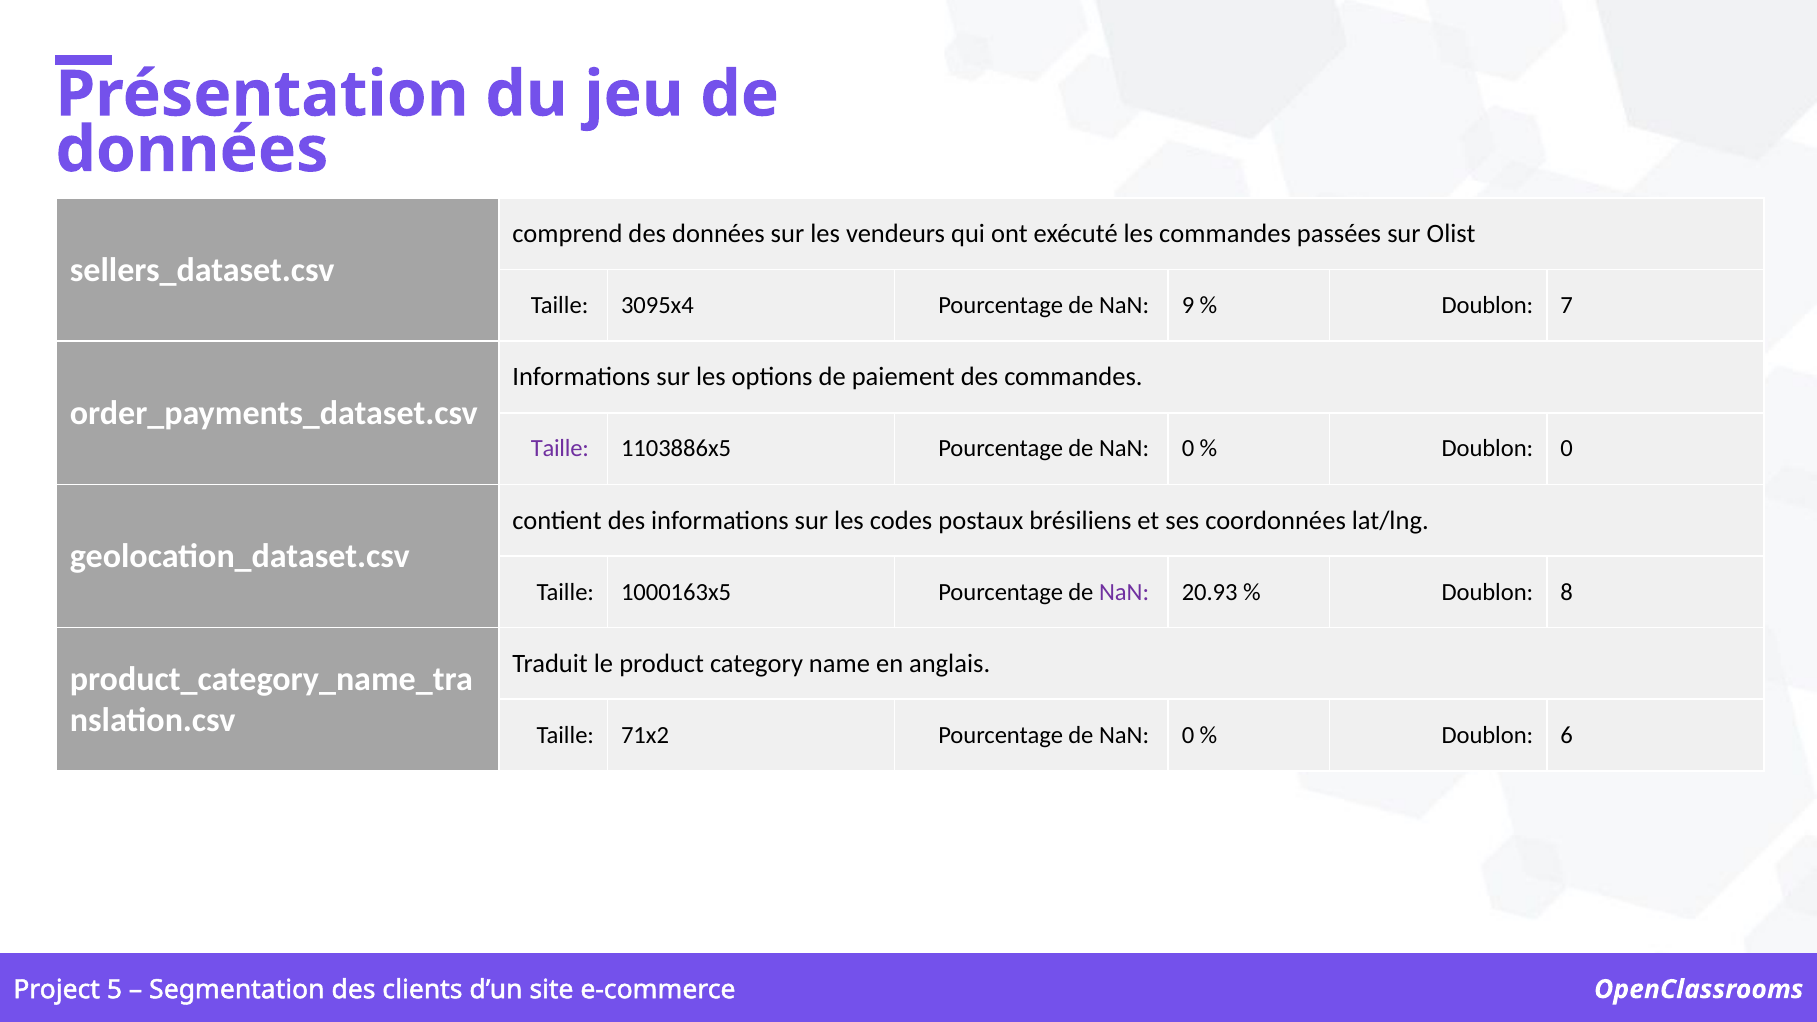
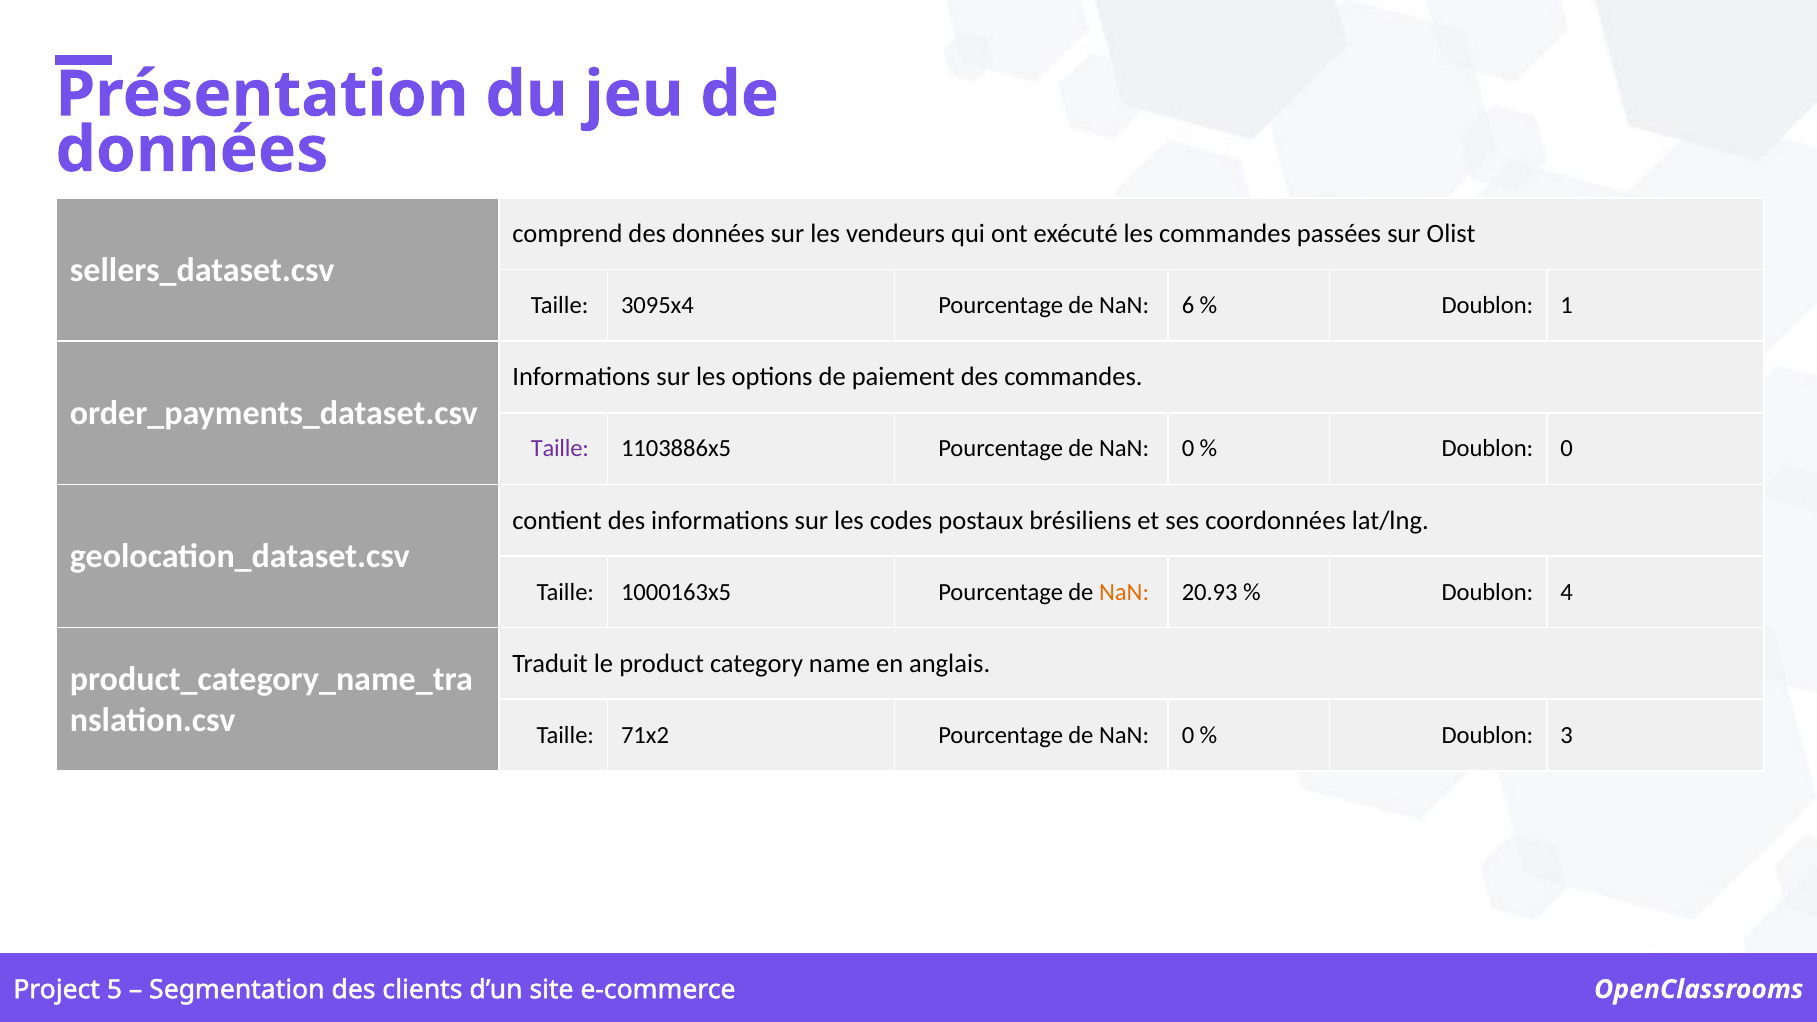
9: 9 -> 6
7: 7 -> 1
NaN at (1124, 592) colour: purple -> orange
8: 8 -> 4
6: 6 -> 3
